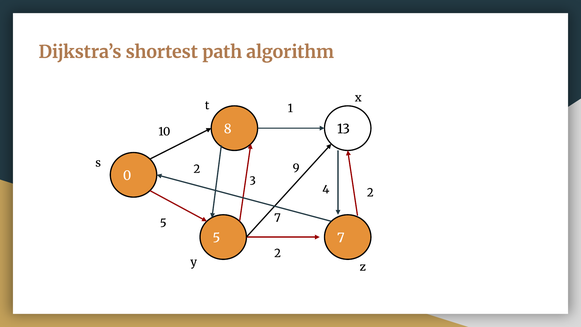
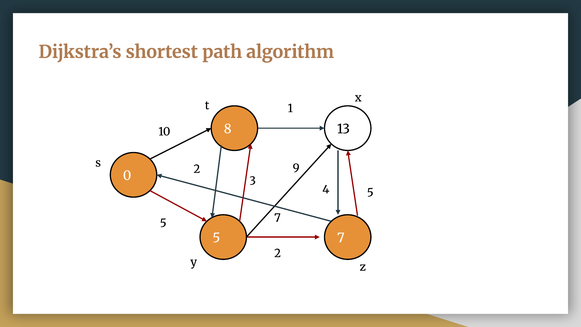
4 2: 2 -> 5
